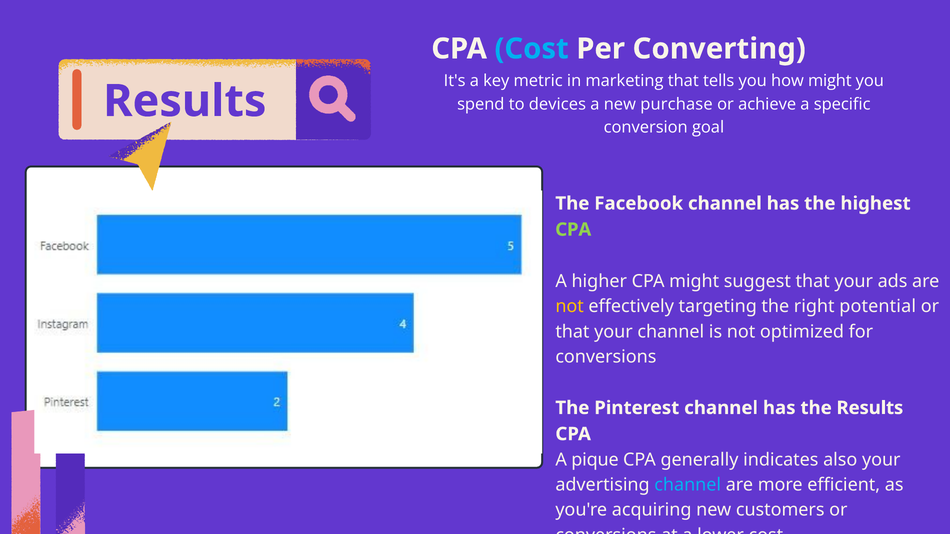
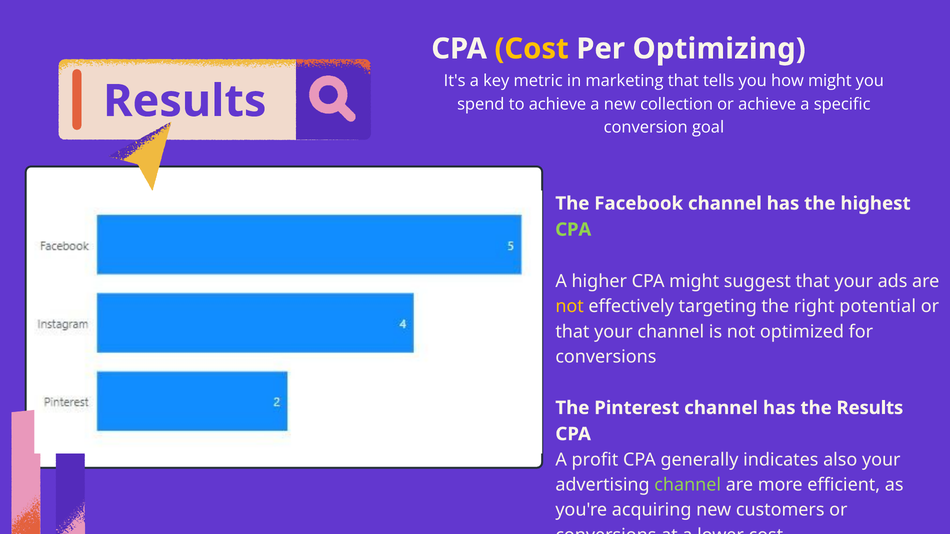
Cost at (532, 49) colour: light blue -> yellow
Converting: Converting -> Optimizing
to devices: devices -> achieve
purchase: purchase -> collection
pique: pique -> profit
channel at (688, 485) colour: light blue -> light green
